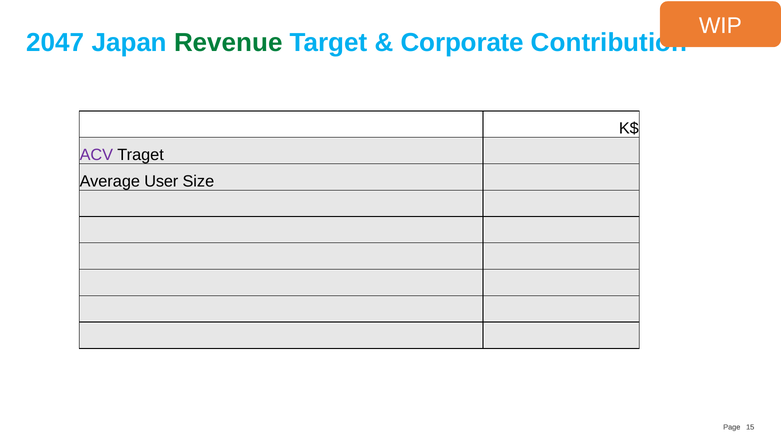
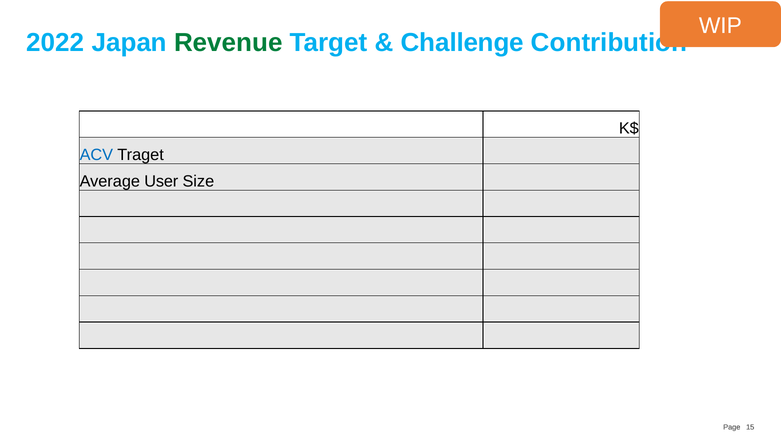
2047: 2047 -> 2022
Corporate: Corporate -> Challenge
ACV colour: purple -> blue
